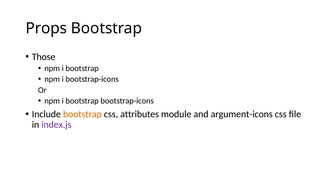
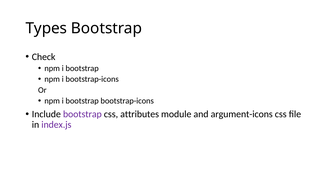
Props: Props -> Types
Those: Those -> Check
bootstrap at (82, 114) colour: orange -> purple
